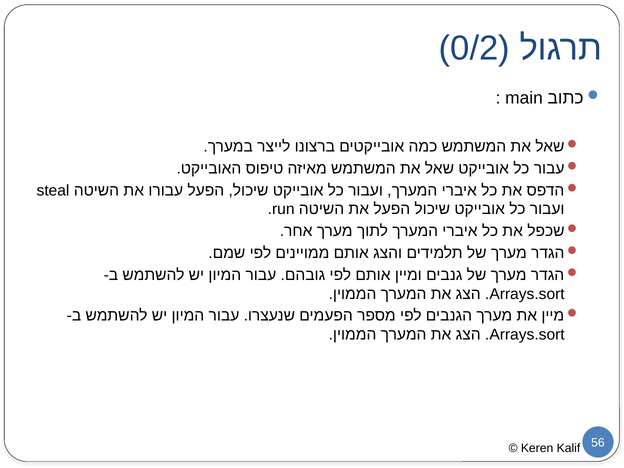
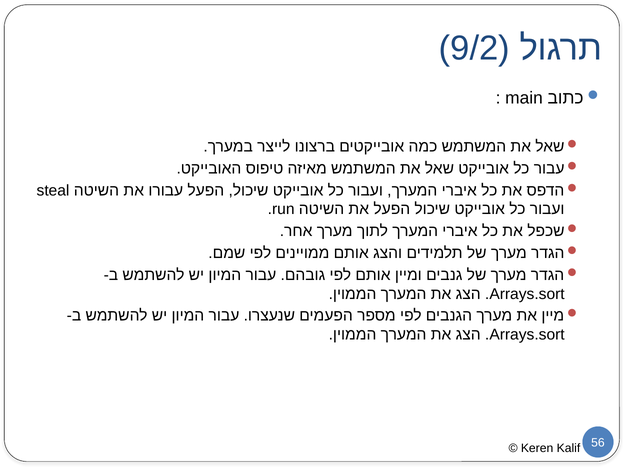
0/2: 0/2 -> 9/2
